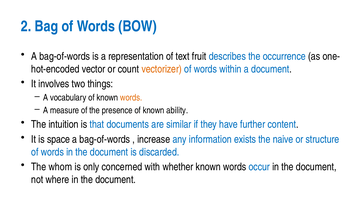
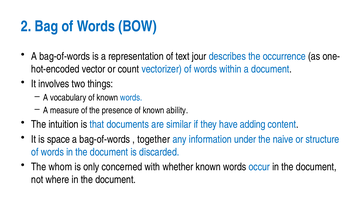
fruit: fruit -> jour
vectorizer colour: orange -> blue
words at (131, 97) colour: orange -> blue
further: further -> adding
increase: increase -> together
exists: exists -> under
